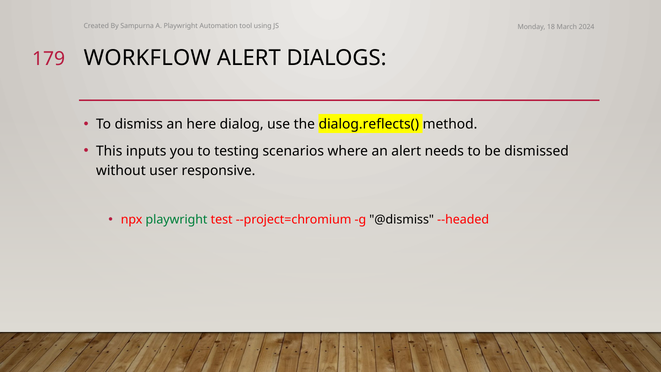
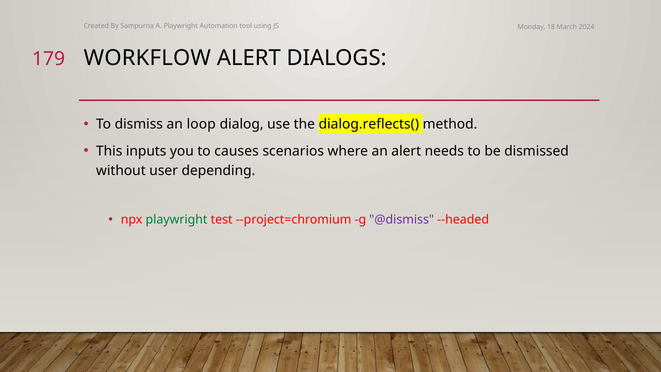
here: here -> loop
testing: testing -> causes
responsive: responsive -> depending
@dismiss colour: black -> purple
